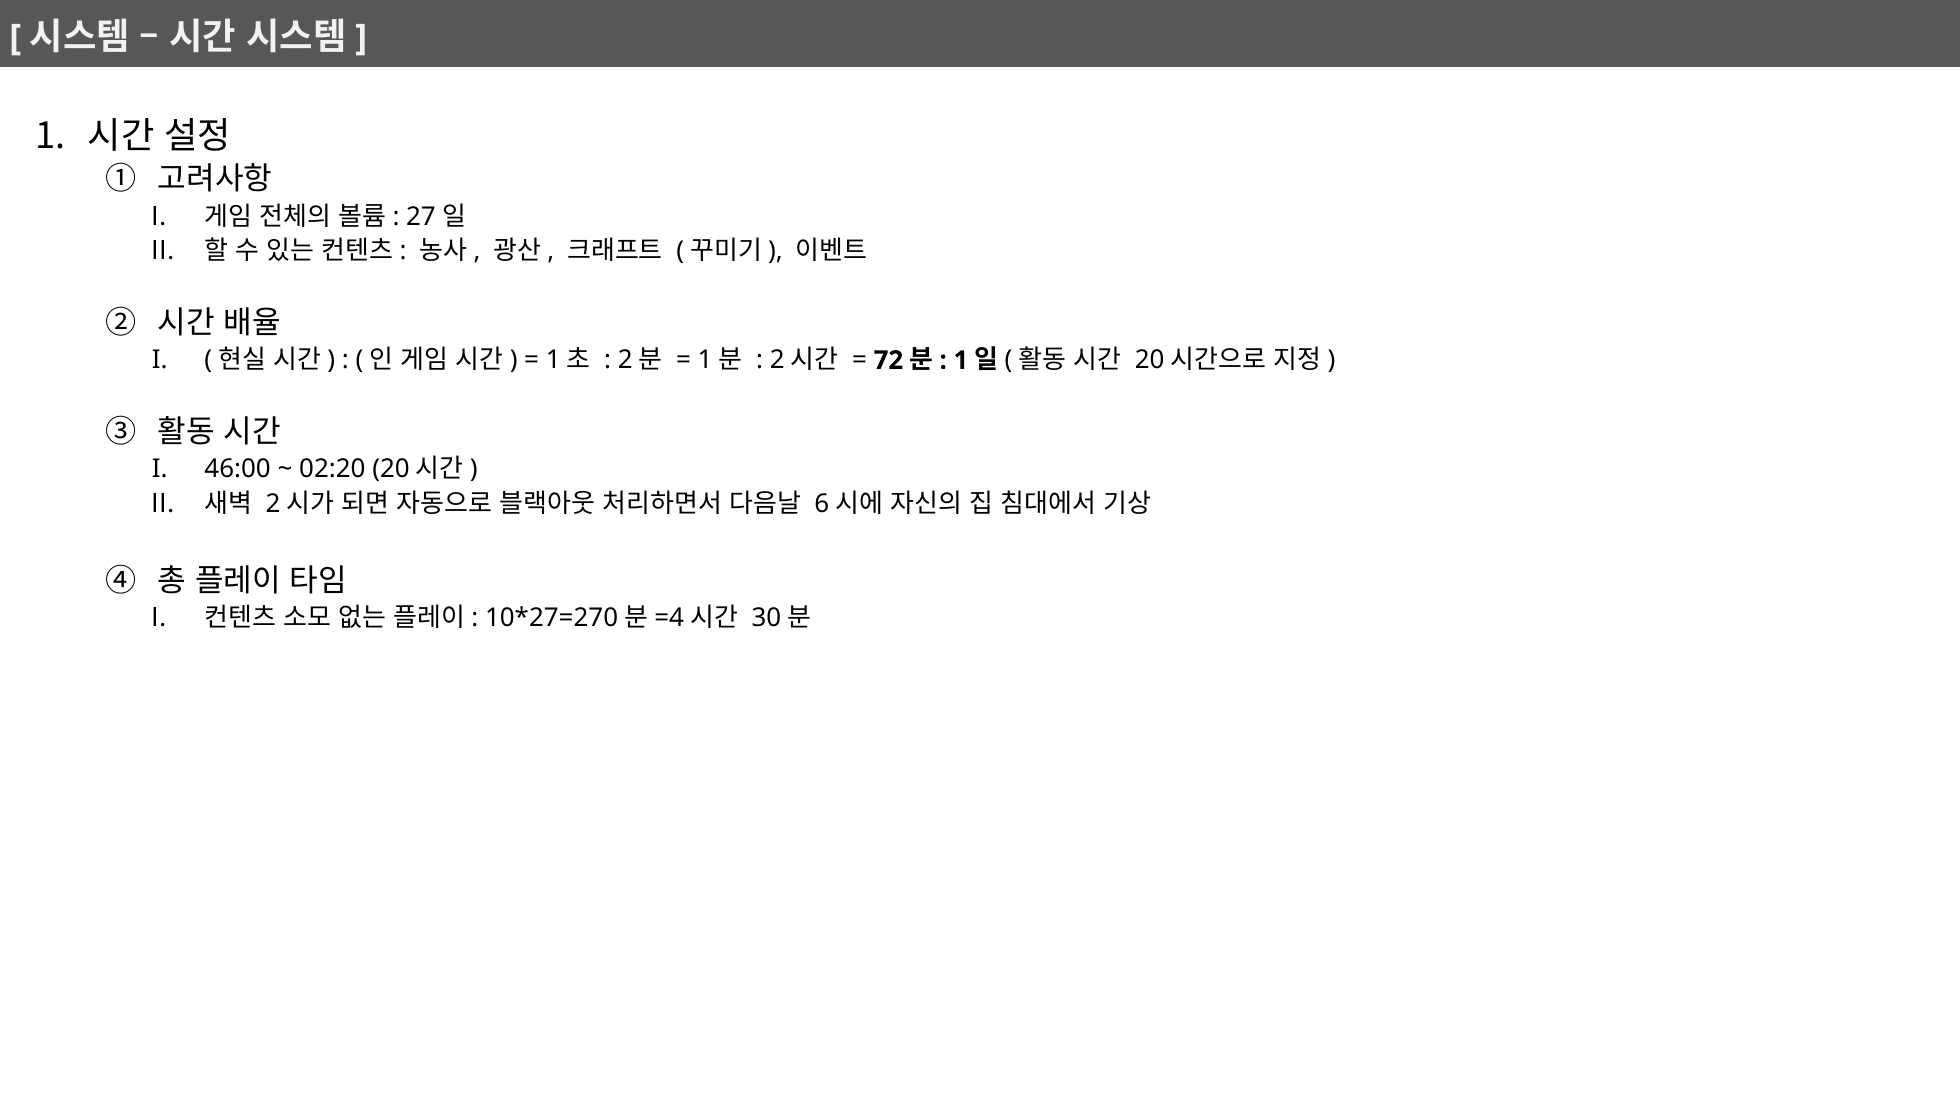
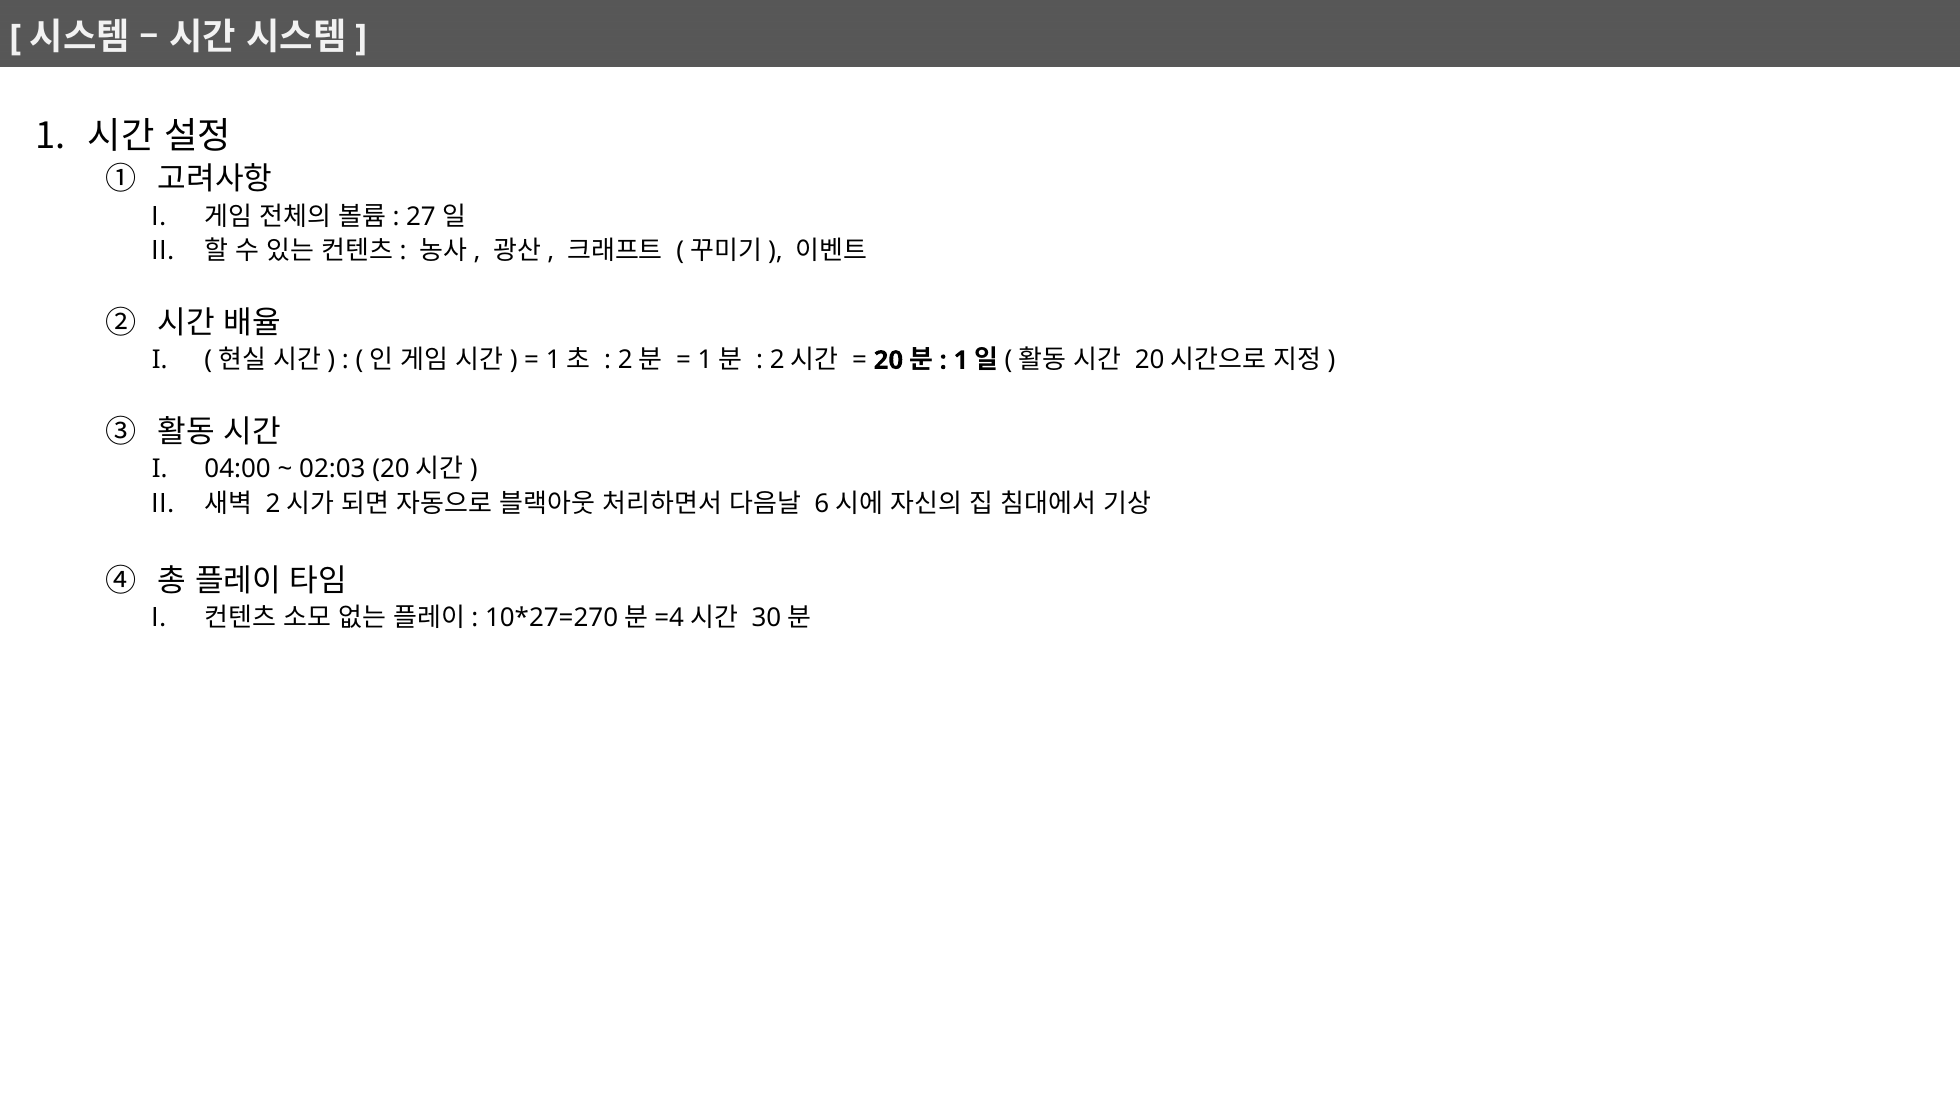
72 at (888, 360): 72 -> 20
46:00: 46:00 -> 04:00
02:20: 02:20 -> 02:03
